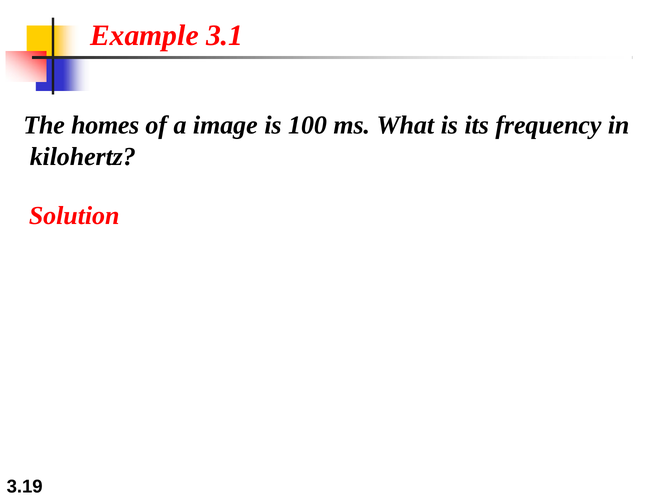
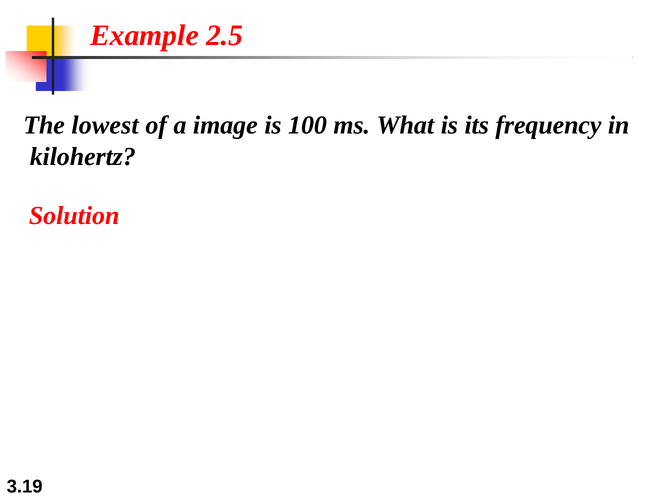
3.1: 3.1 -> 2.5
homes: homes -> lowest
